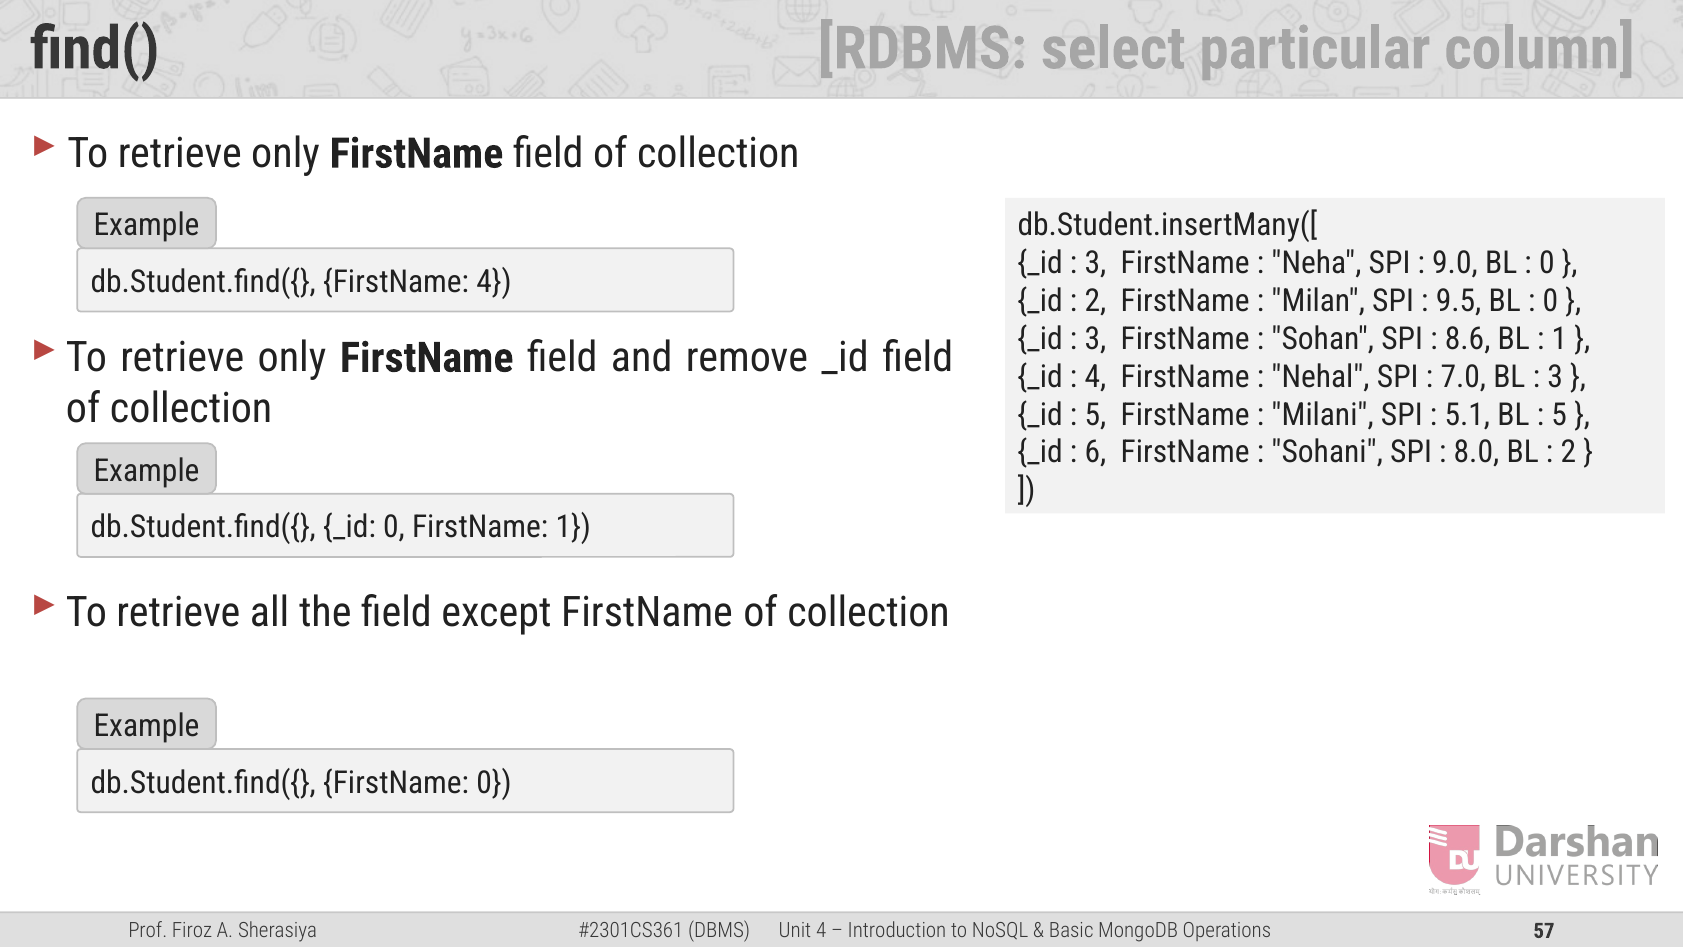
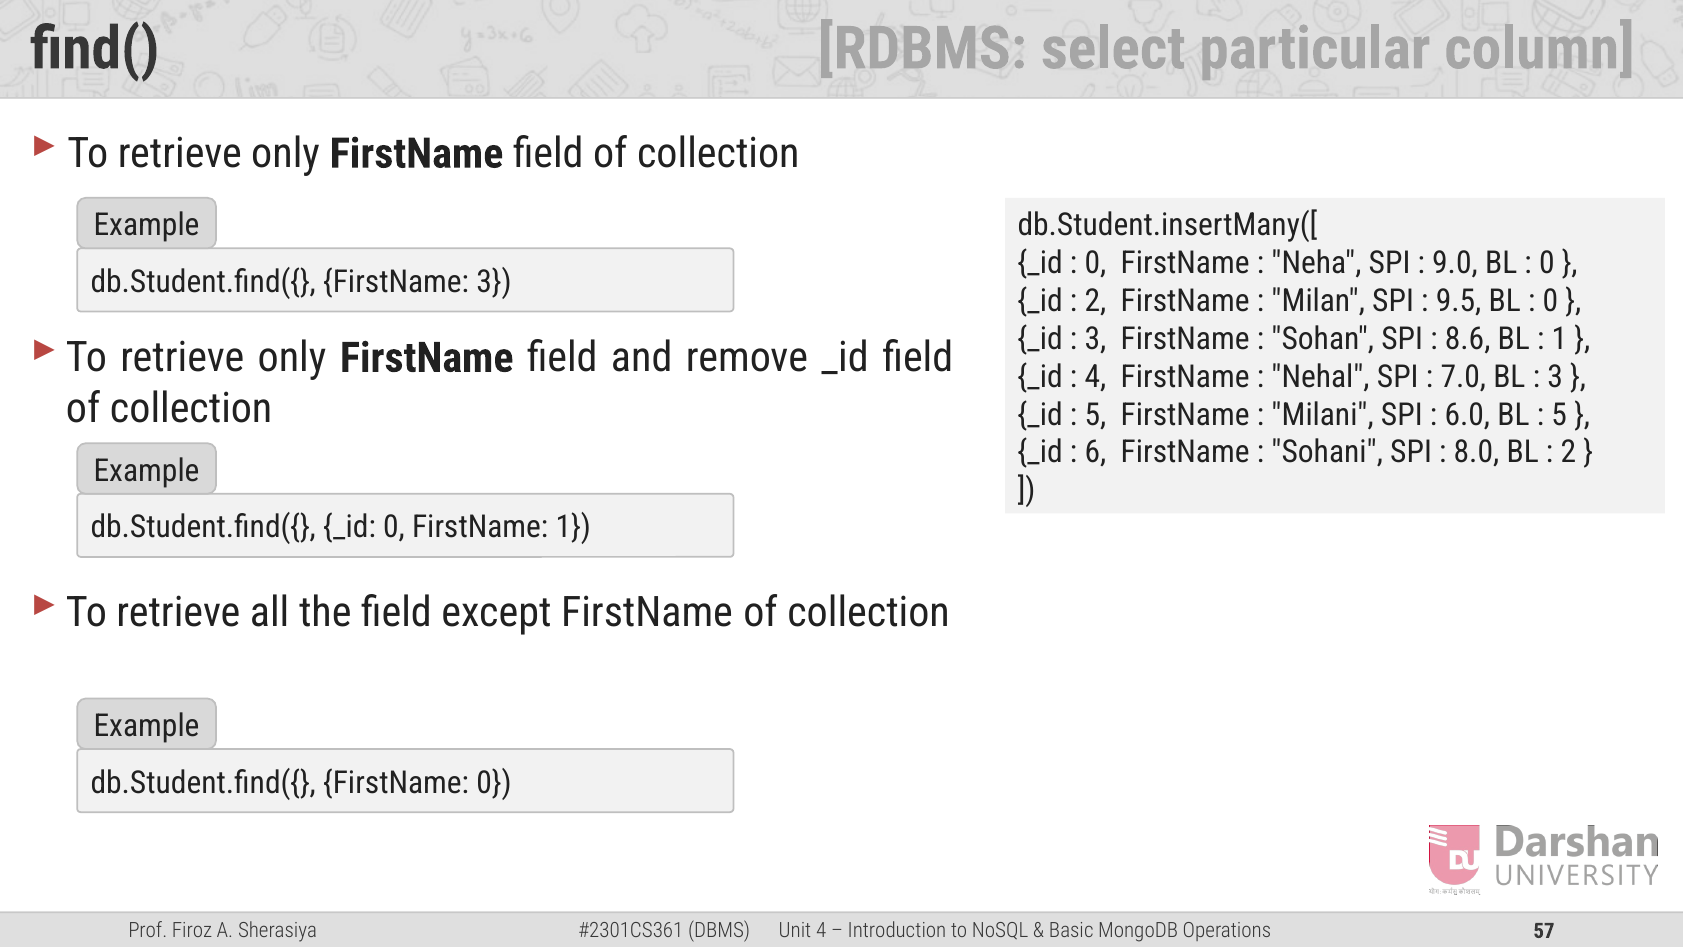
3 at (1095, 263): 3 -> 0
FirstName 4: 4 -> 3
5.1: 5.1 -> 6.0
